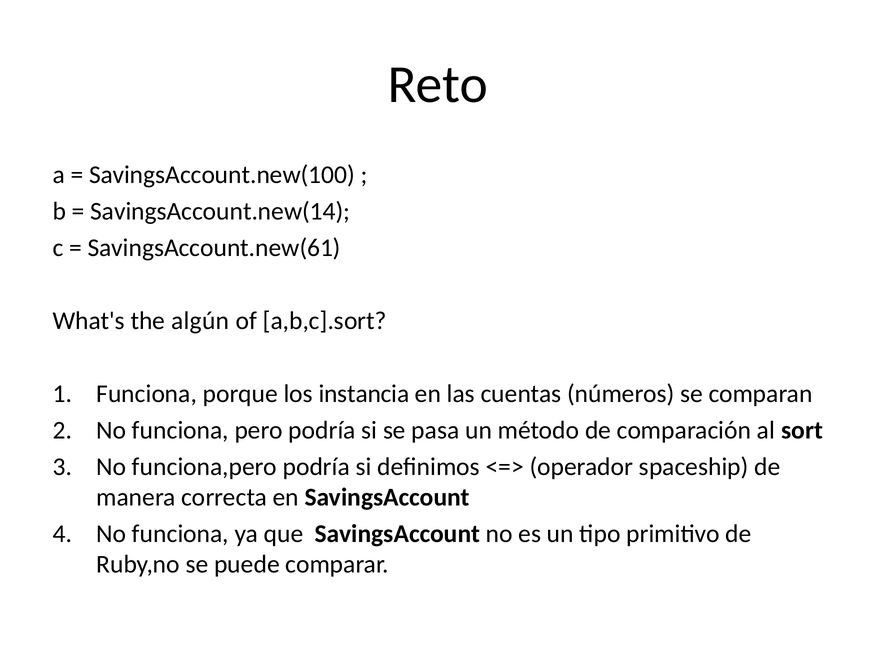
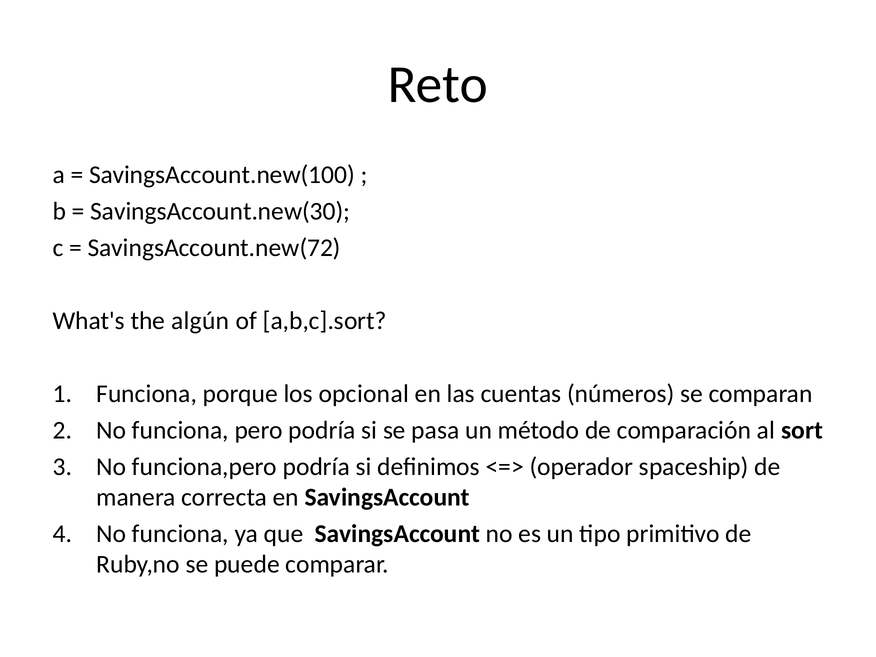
SavingsAccount.new(14: SavingsAccount.new(14 -> SavingsAccount.new(30
SavingsAccount.new(61: SavingsAccount.new(61 -> SavingsAccount.new(72
instancia: instancia -> opcional
